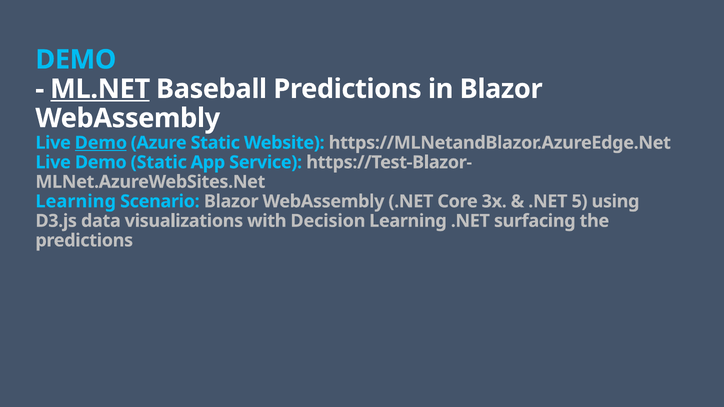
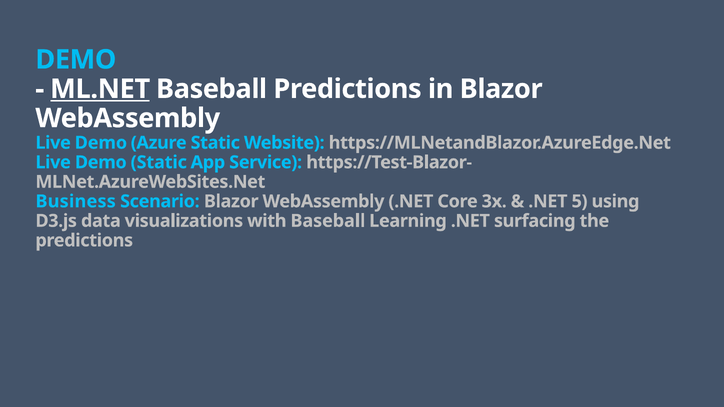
Demo at (101, 143) underline: present -> none
Learning at (76, 201): Learning -> Business
with Decision: Decision -> Baseball
